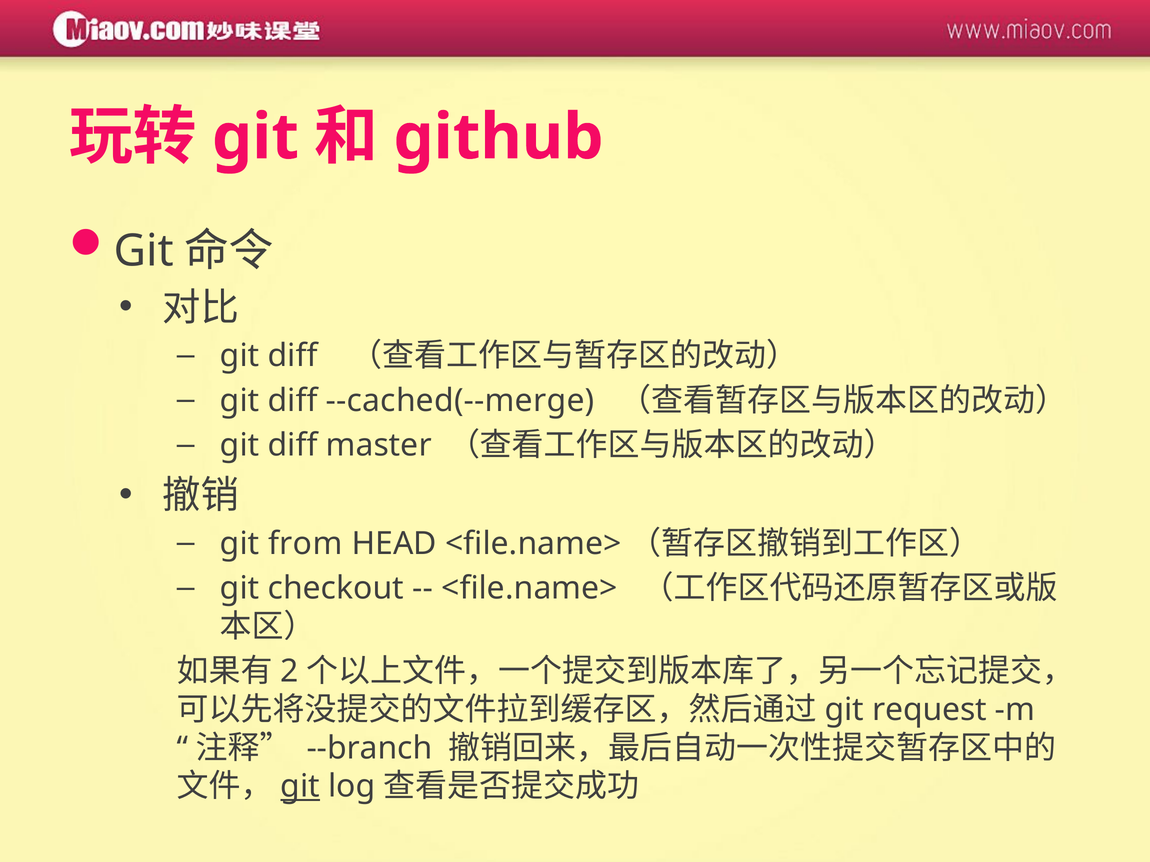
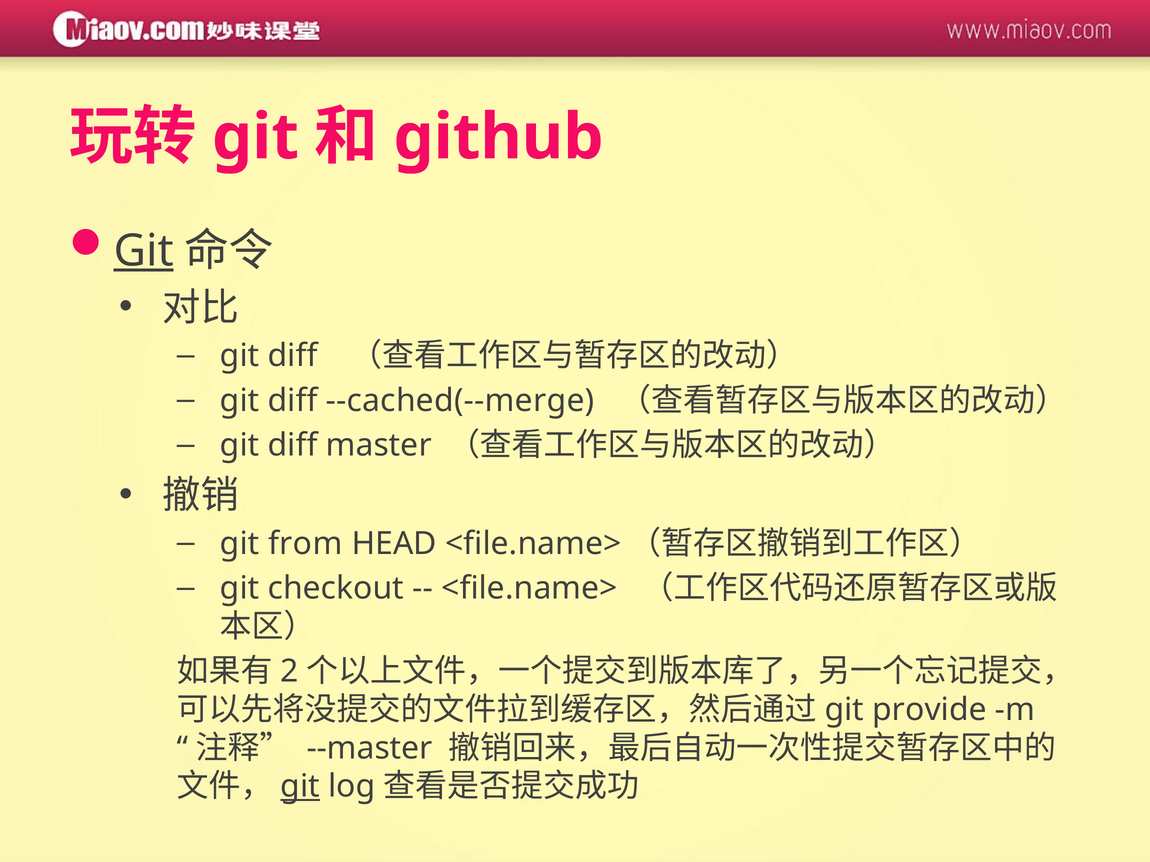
Git at (144, 251) underline: none -> present
request: request -> provide
--branch: --branch -> --master
